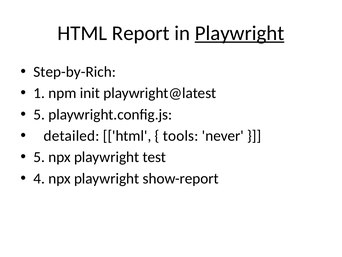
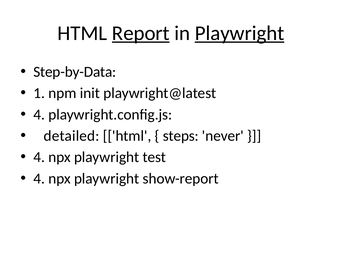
Report underline: none -> present
Step-by-Rich: Step-by-Rich -> Step-by-Data
5 at (39, 114): 5 -> 4
tools: tools -> steps
5 at (39, 157): 5 -> 4
